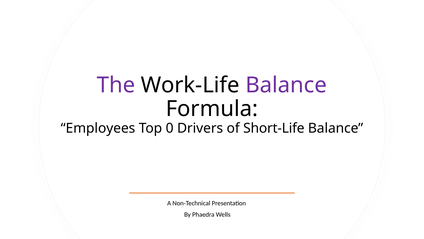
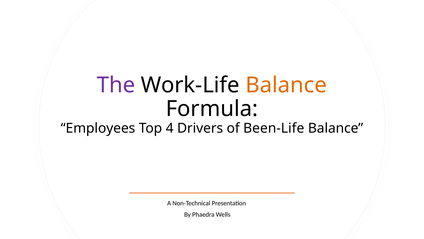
Balance at (286, 85) colour: purple -> orange
0: 0 -> 4
Short-Life: Short-Life -> Been-Life
